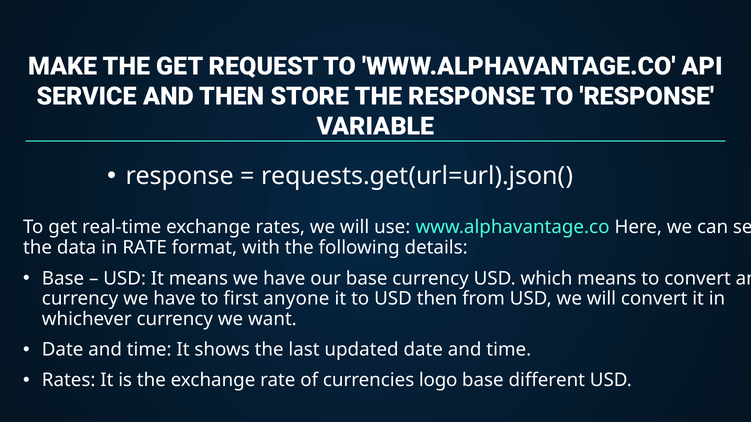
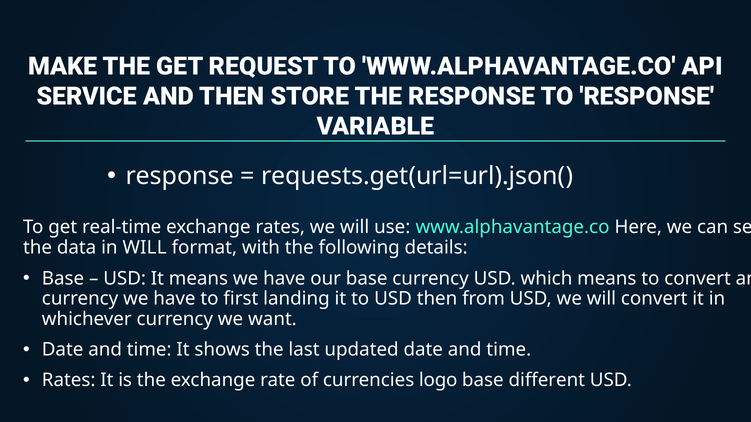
in RATE: RATE -> WILL
anyone: anyone -> landing
